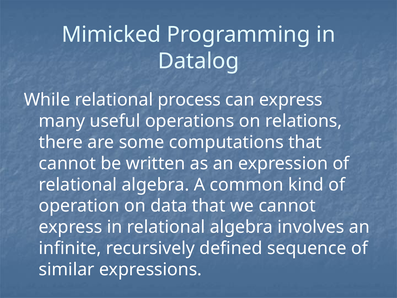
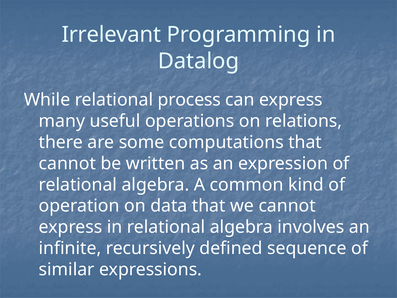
Mimicked: Mimicked -> Irrelevant
